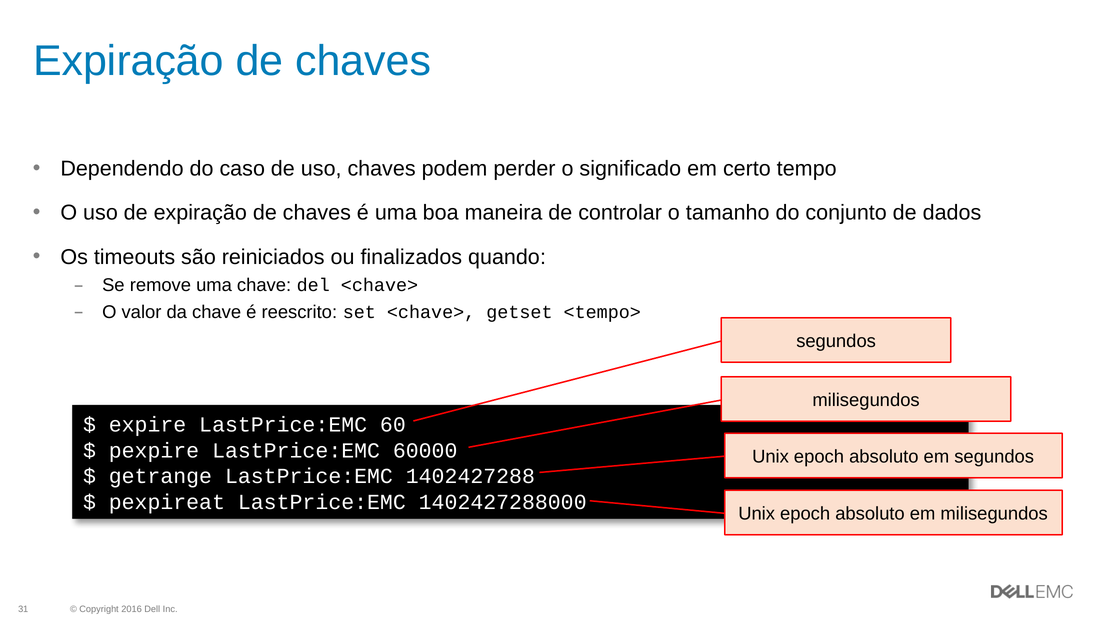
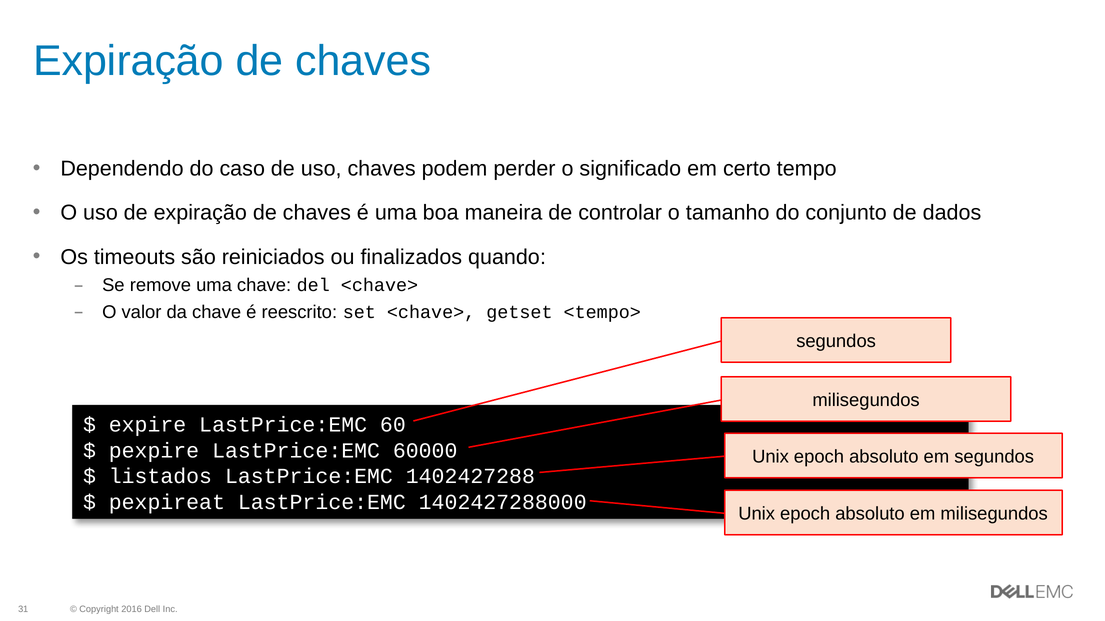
getrange: getrange -> listados
